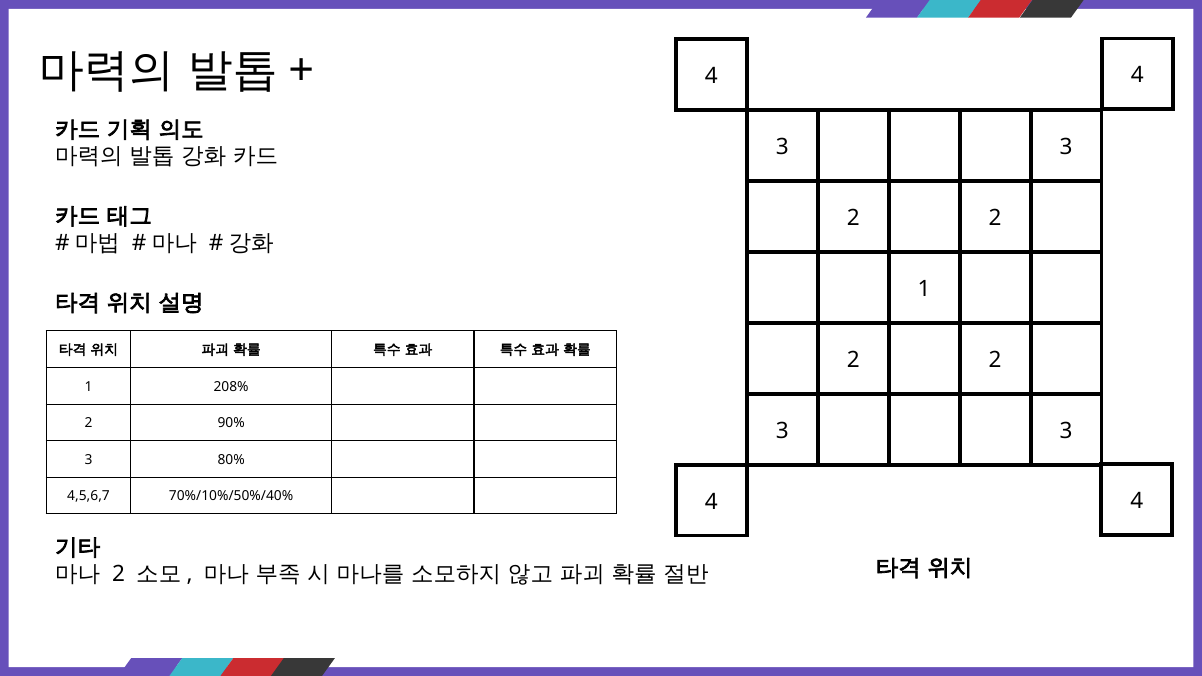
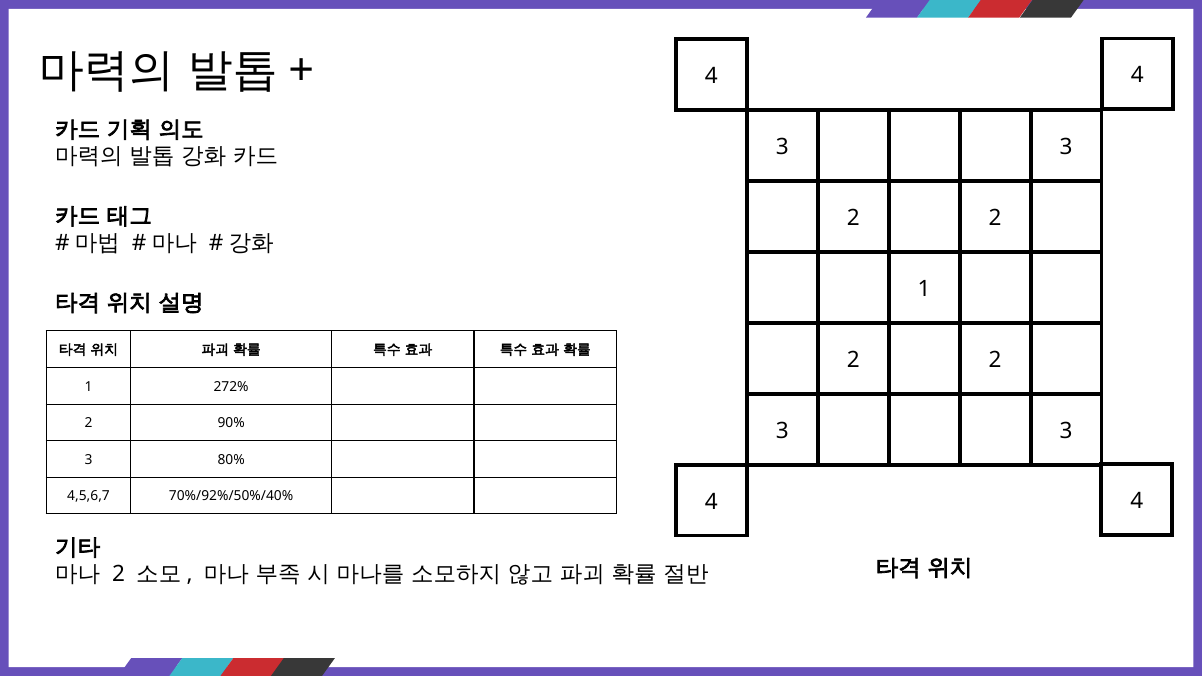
208%: 208% -> 272%
70%/10%/50%/40%: 70%/10%/50%/40% -> 70%/92%/50%/40%
